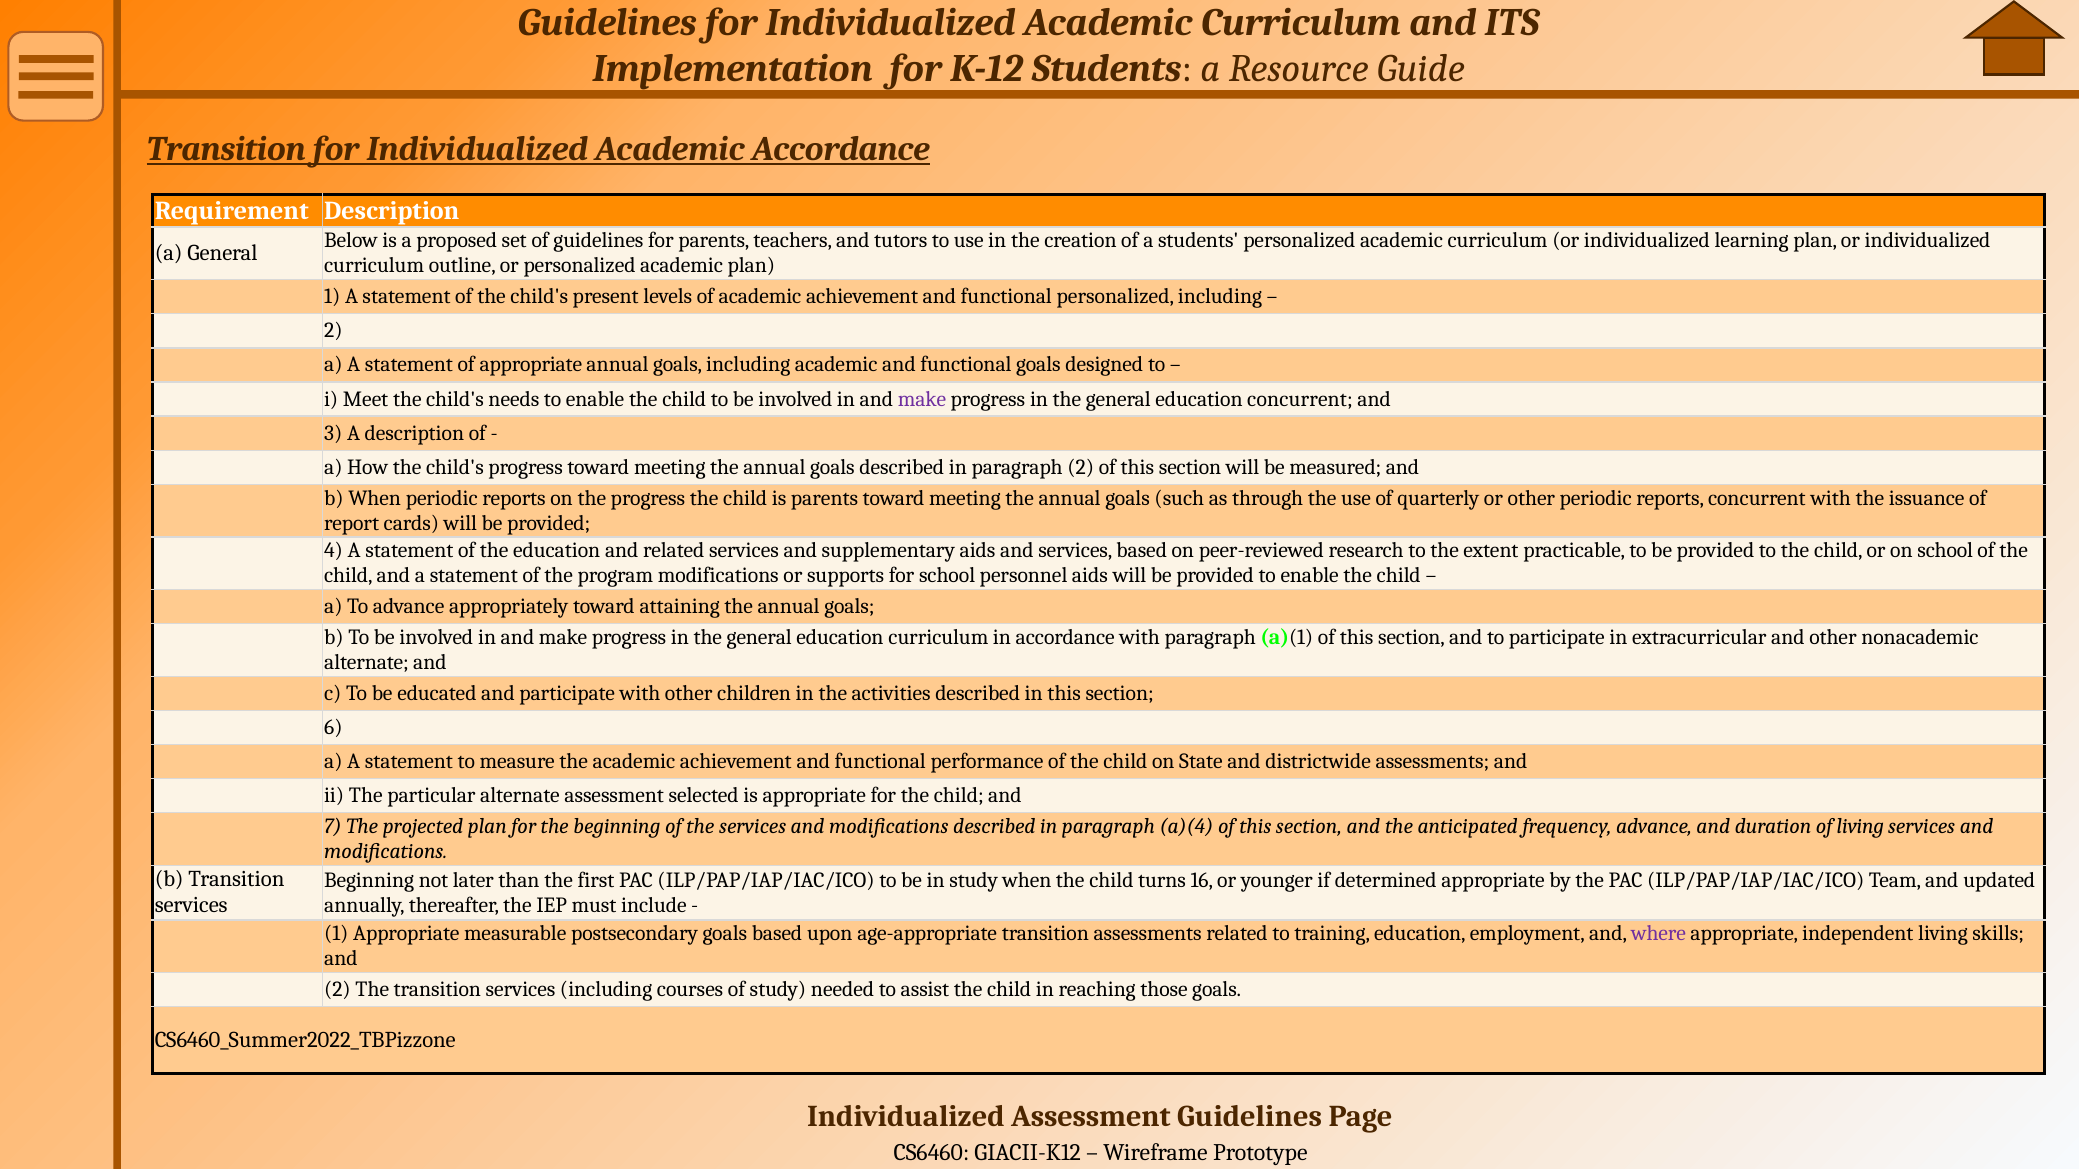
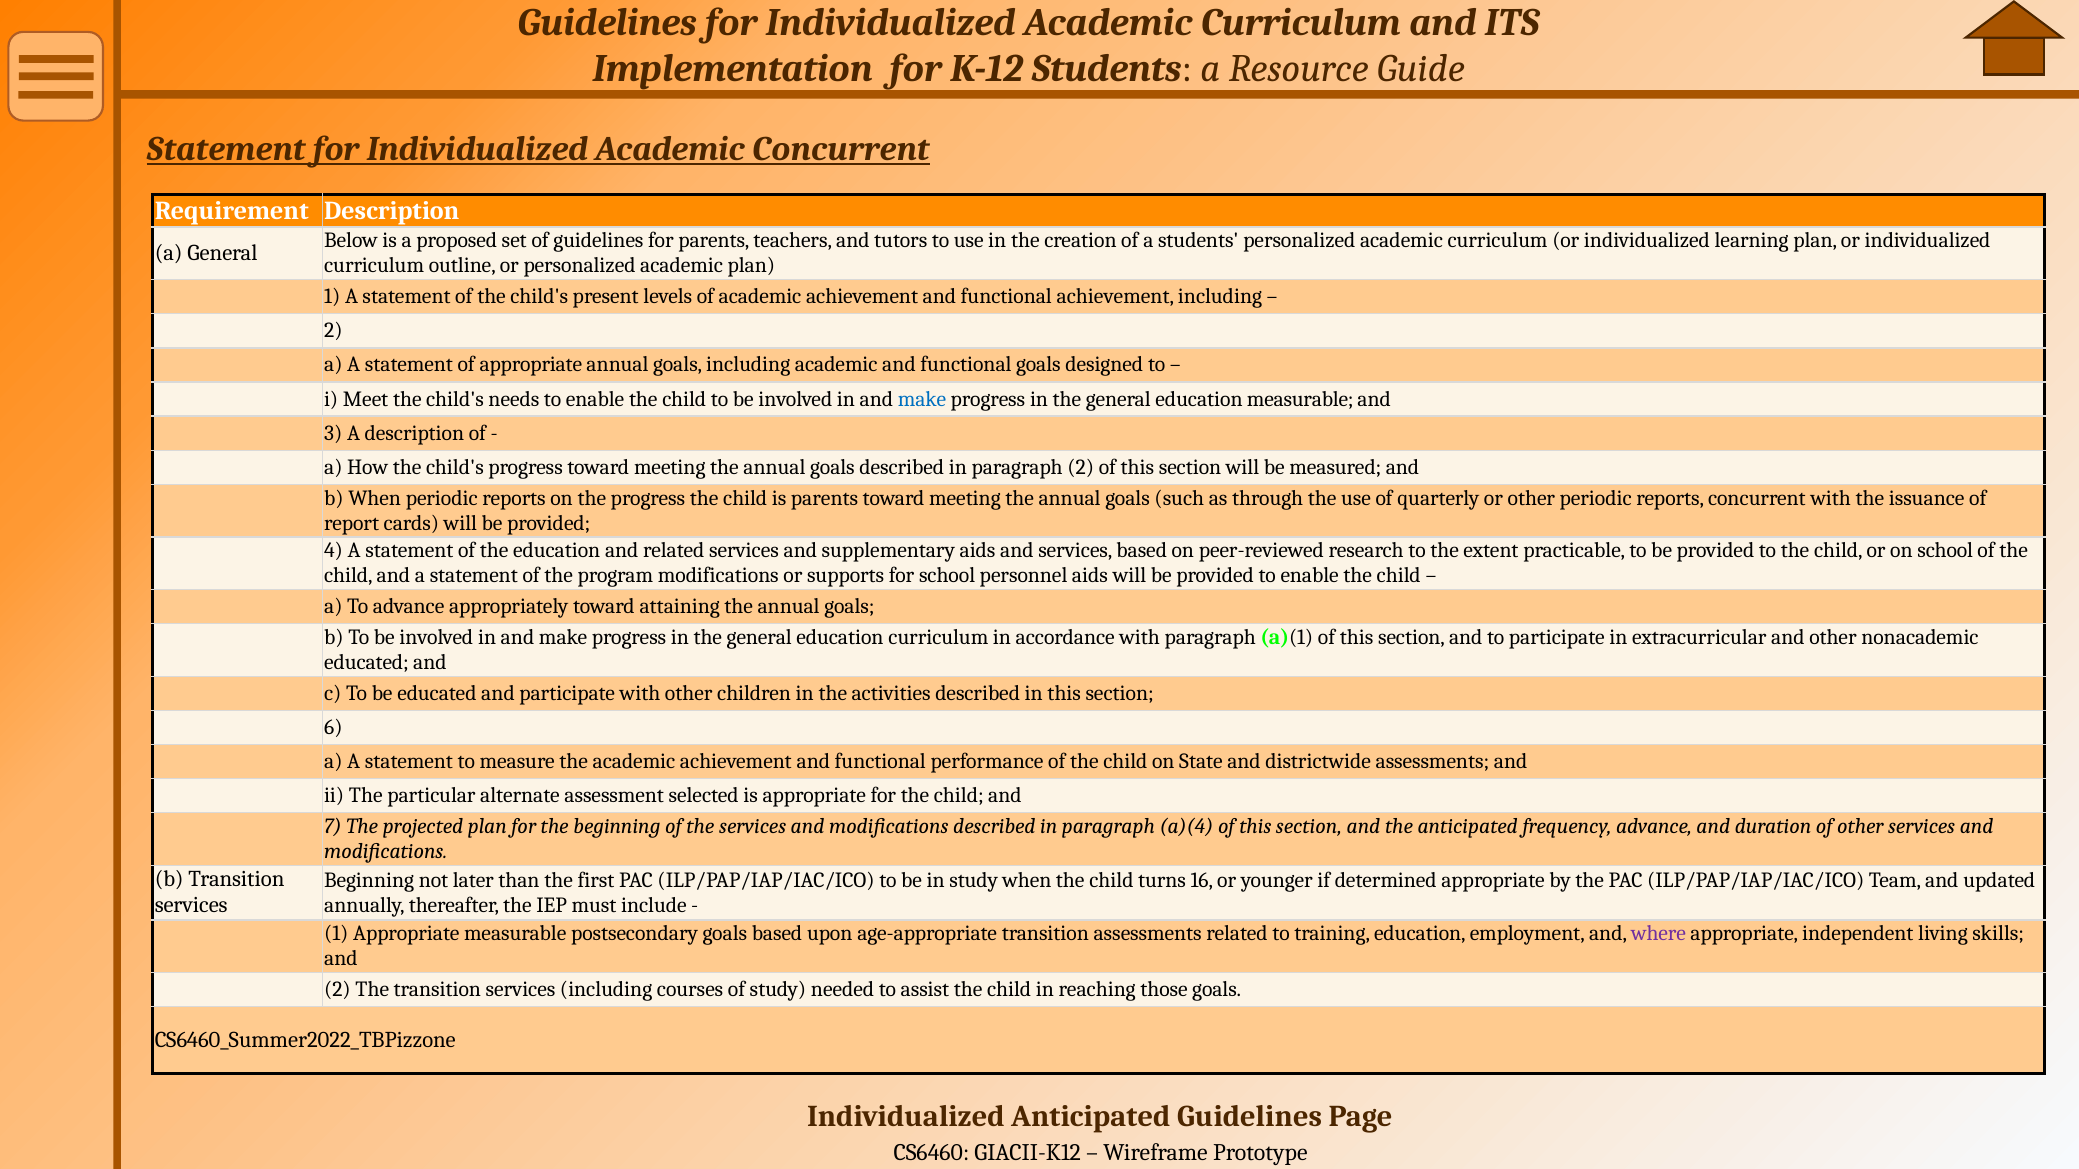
Transition at (226, 149): Transition -> Statement
Academic Accordance: Accordance -> Concurrent
functional personalized: personalized -> achievement
make at (922, 399) colour: purple -> blue
education concurrent: concurrent -> measurable
alternate at (367, 663): alternate -> educated
of living: living -> other
Individualized Assessment: Assessment -> Anticipated
